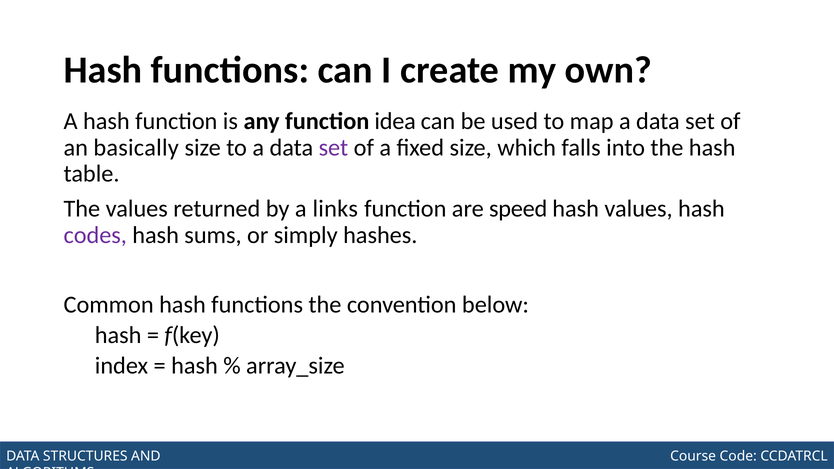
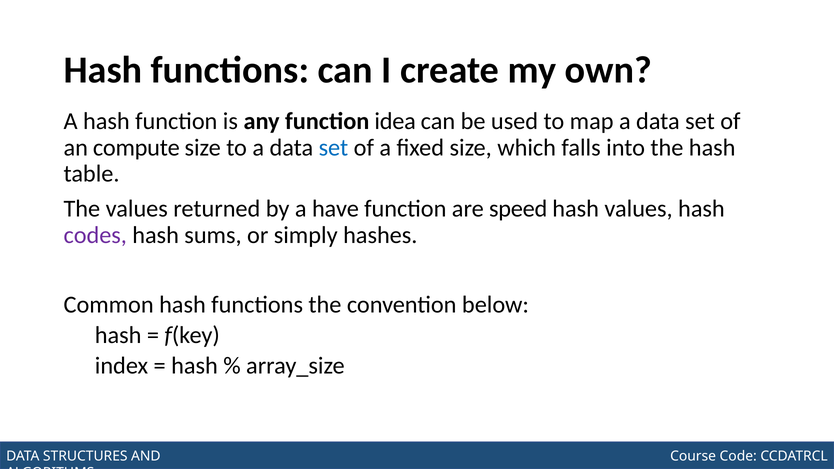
basically: basically -> compute
set at (333, 148) colour: purple -> blue
links: links -> have
